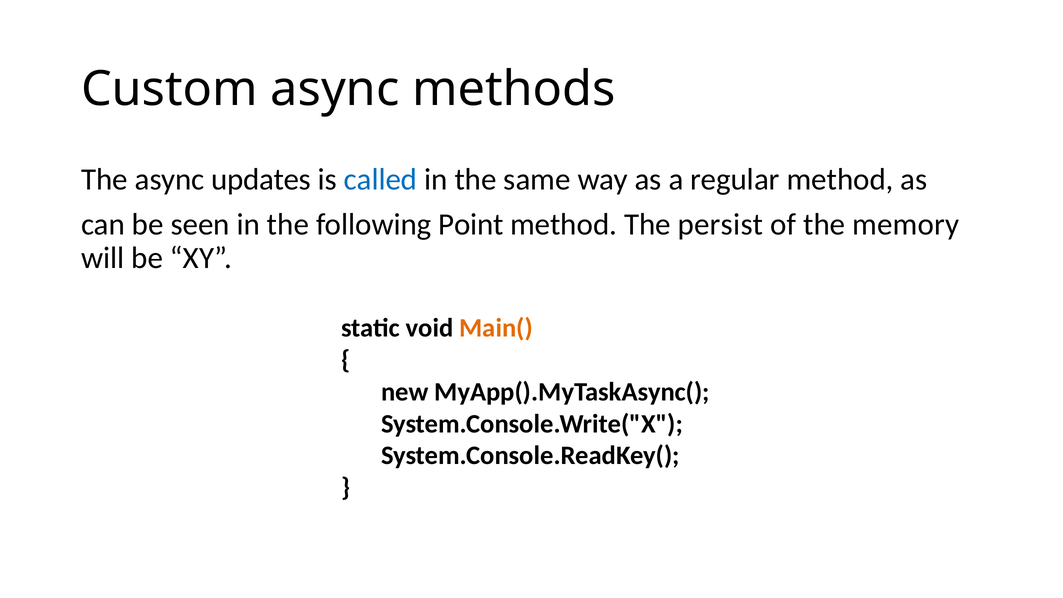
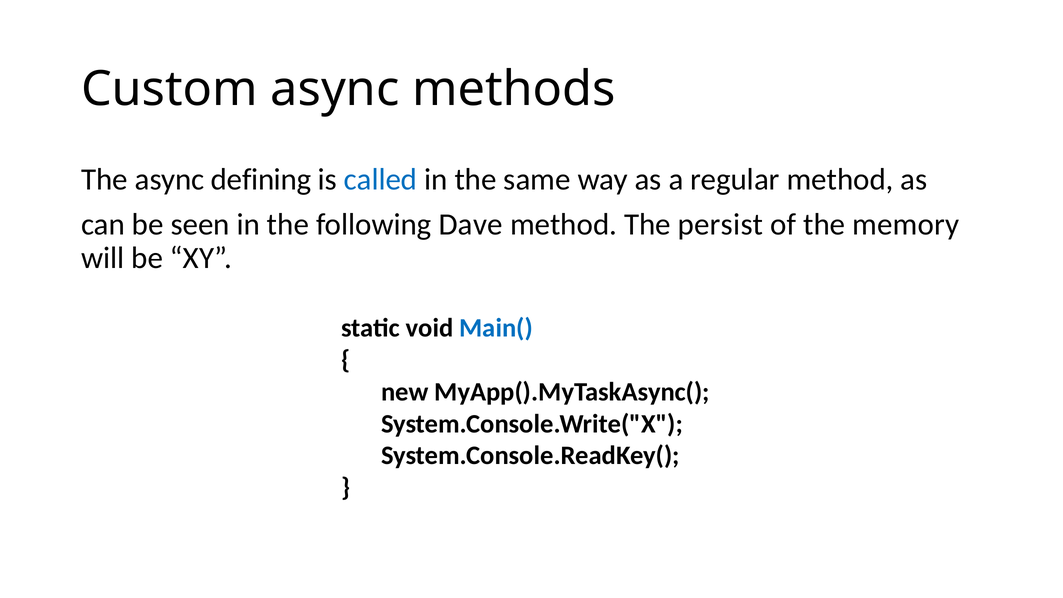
updates: updates -> defining
Point: Point -> Dave
Main( colour: orange -> blue
